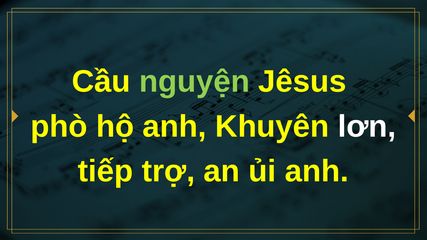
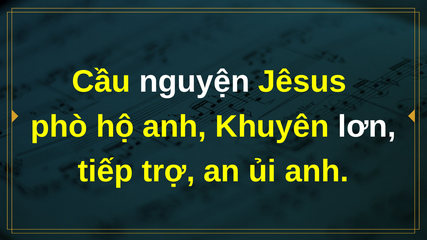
nguyện colour: light green -> white
